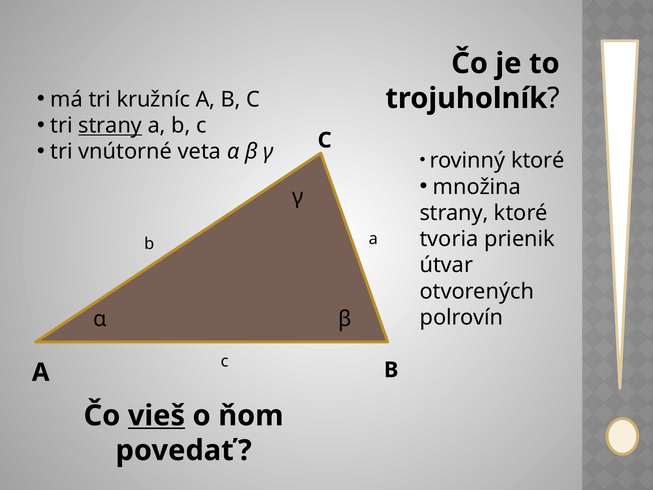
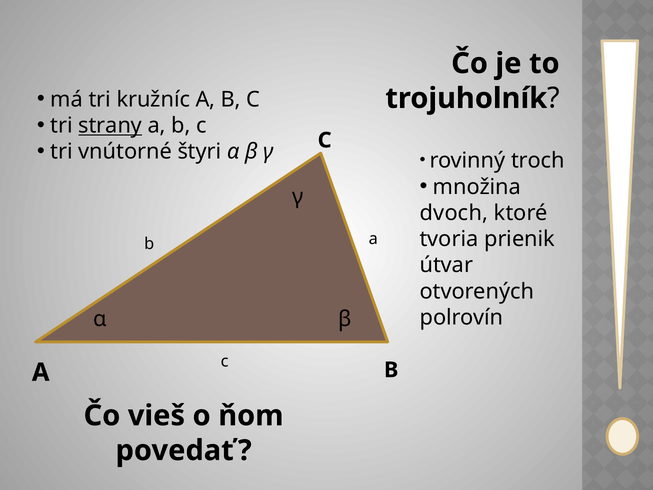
veta: veta -> štyri
rovinný ktoré: ktoré -> troch
strany at (454, 213): strany -> dvoch
vieš underline: present -> none
